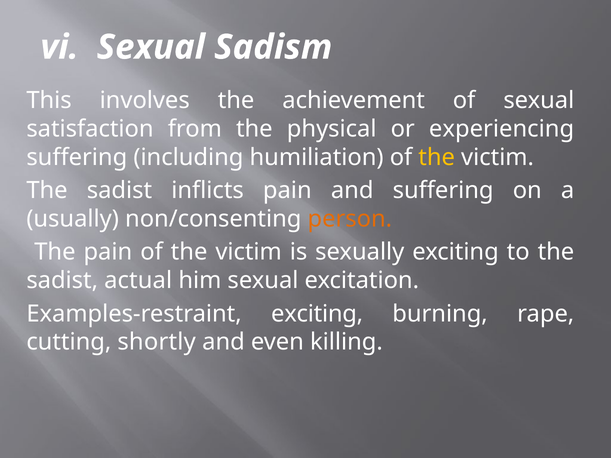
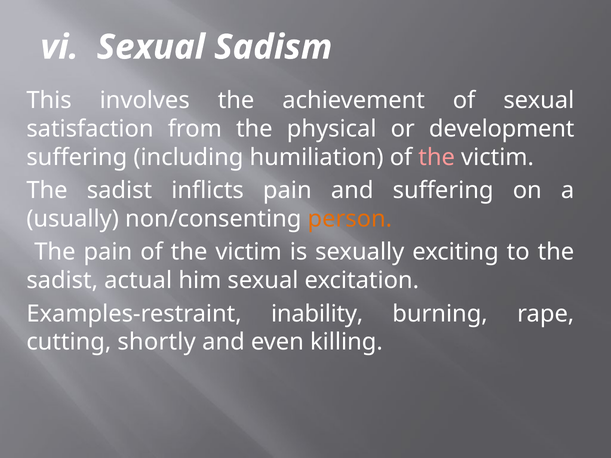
experiencing: experiencing -> development
the at (437, 157) colour: yellow -> pink
Examples-restraint exciting: exciting -> inability
